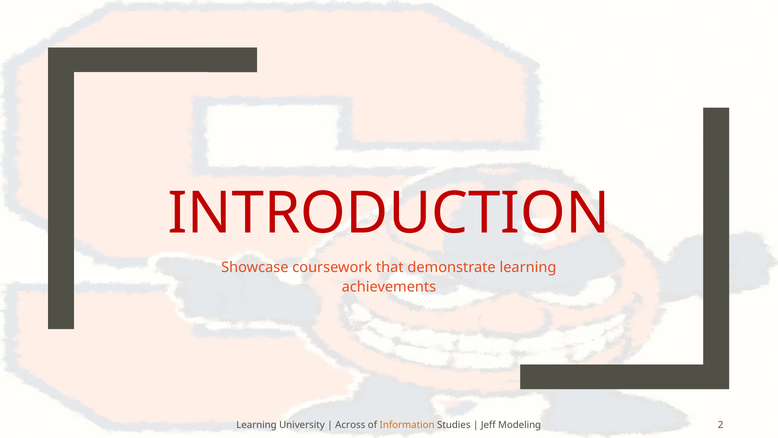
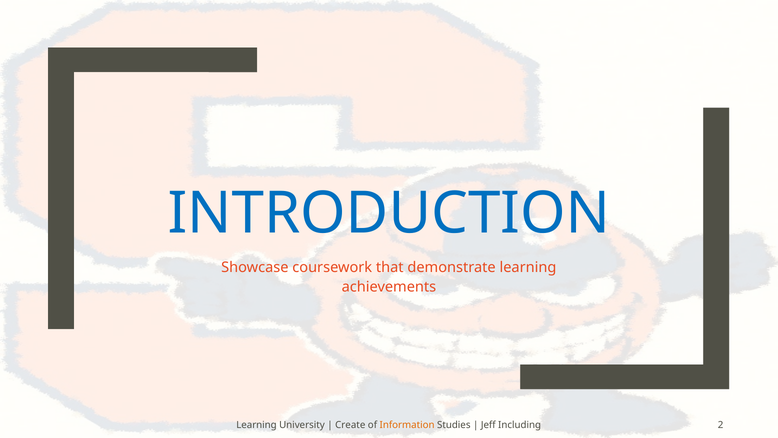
INTRODUCTION colour: red -> blue
Across: Across -> Create
Modeling: Modeling -> Including
